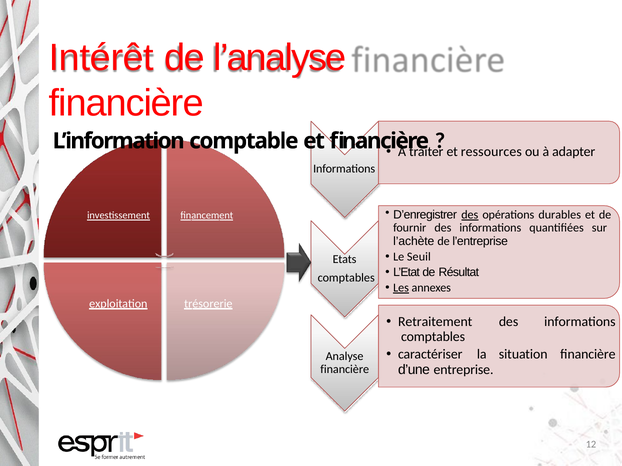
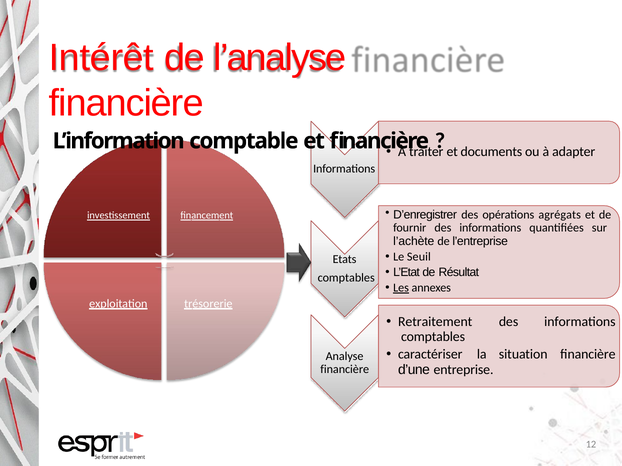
ressources: ressources -> documents
des at (470, 215) underline: present -> none
durables: durables -> agrégats
